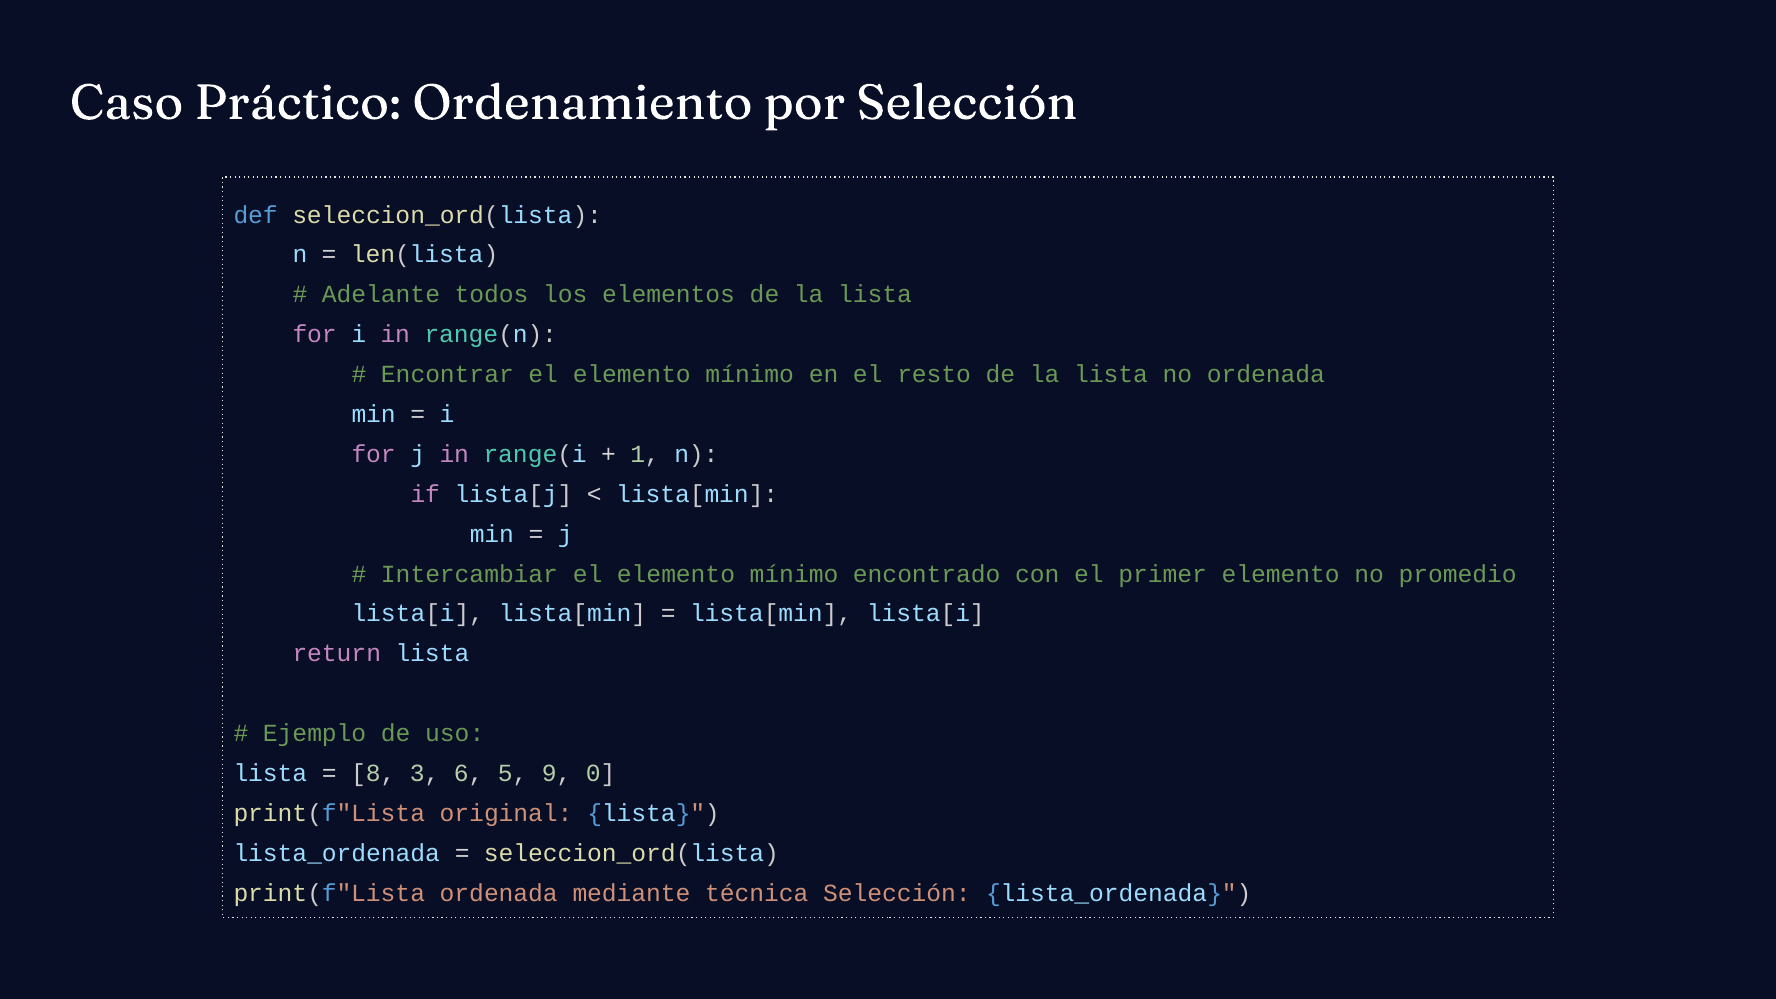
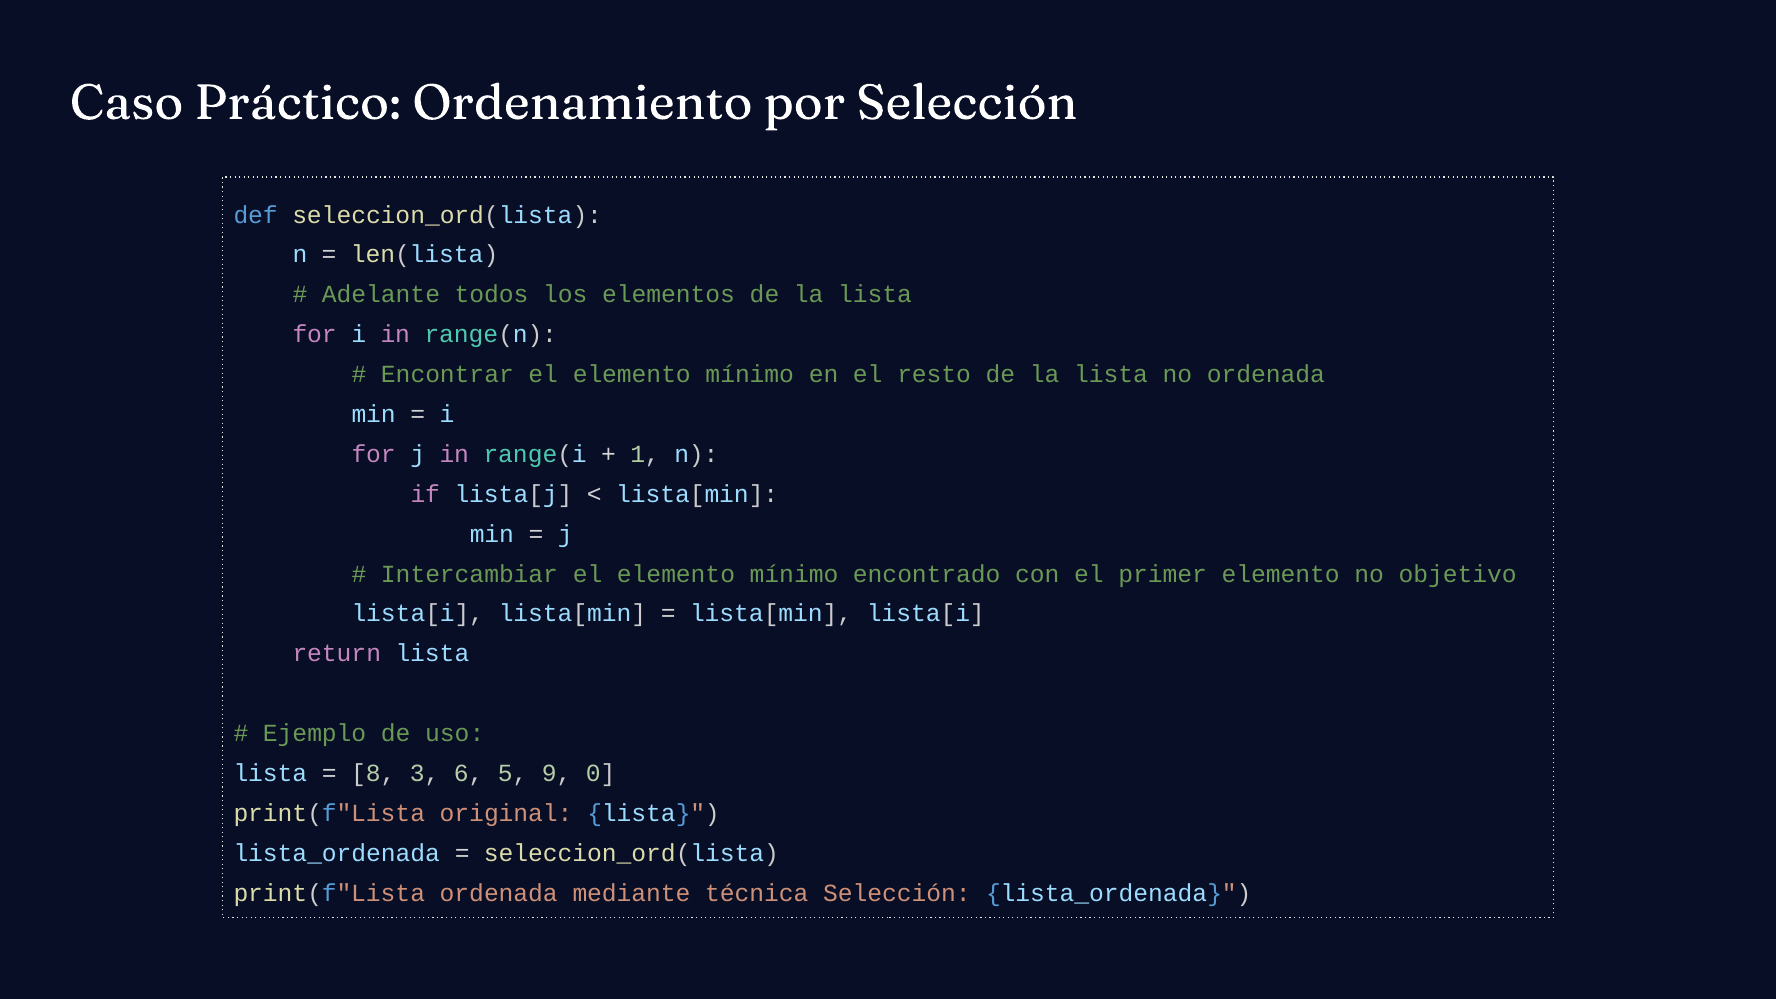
promedio: promedio -> objetivo
